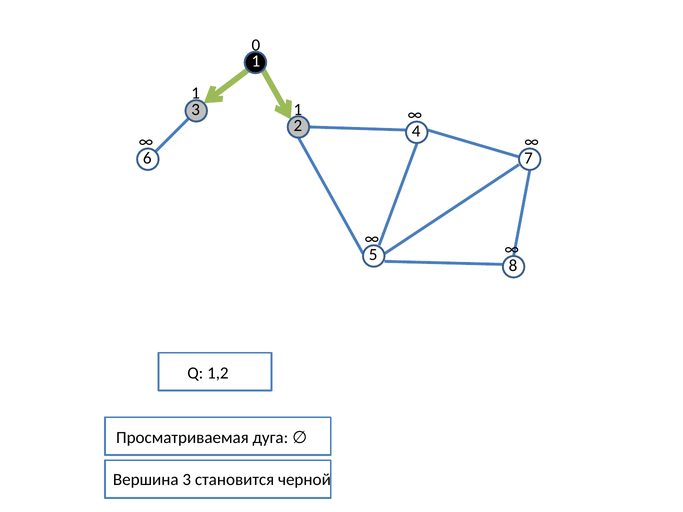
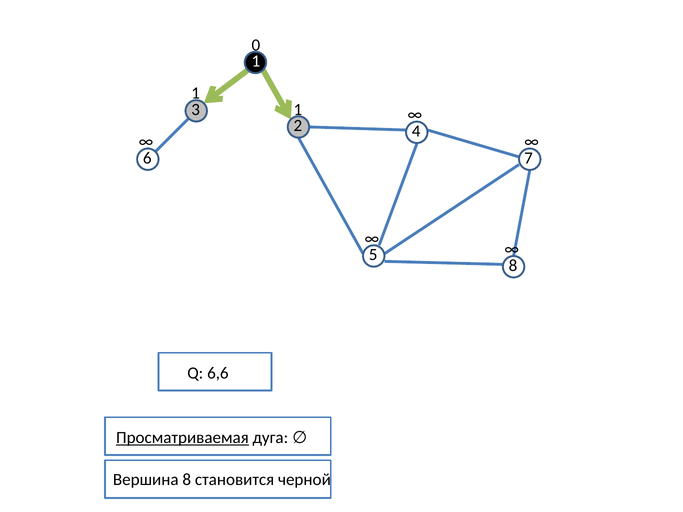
1,2: 1,2 -> 6,6
Просматриваемая underline: none -> present
Вершина 3: 3 -> 8
